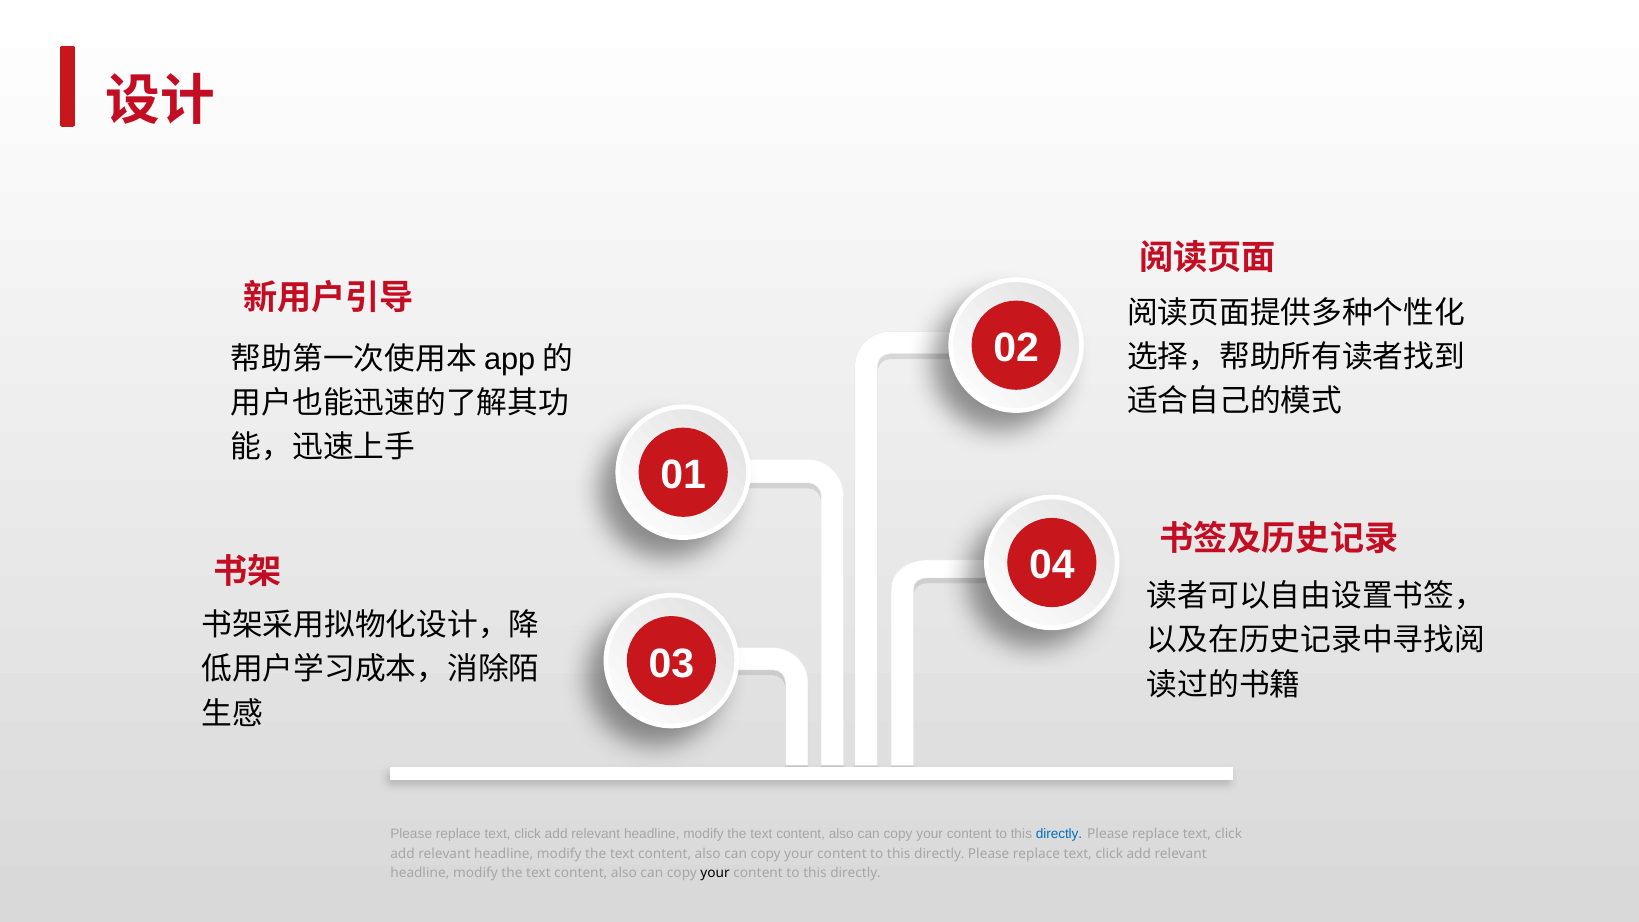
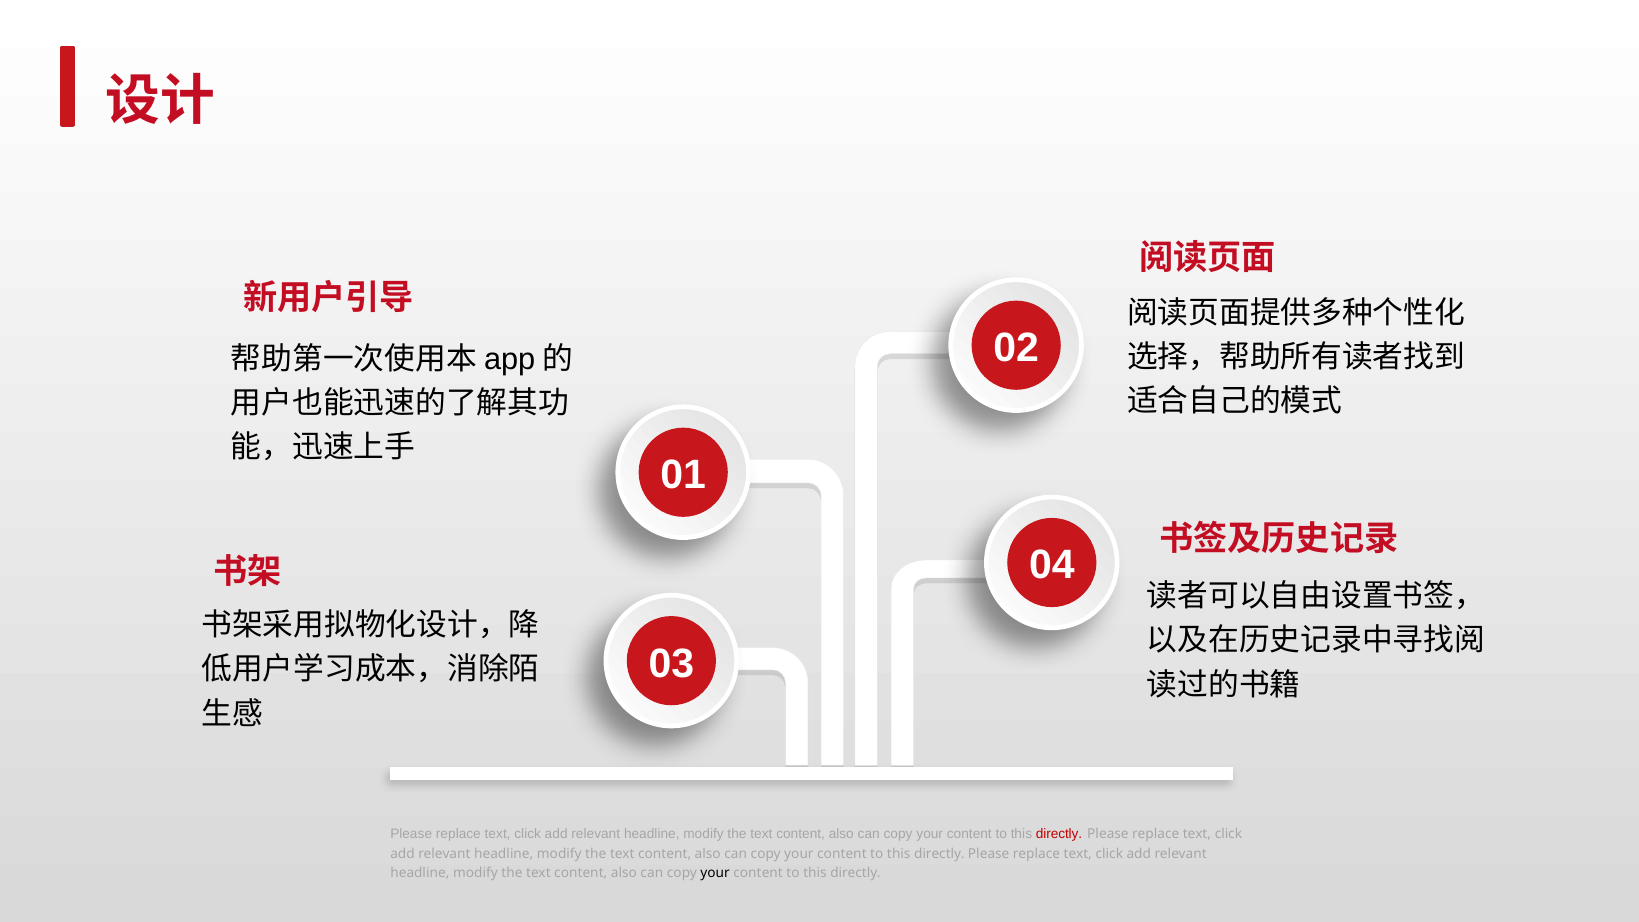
directly at (1059, 834) colour: blue -> red
